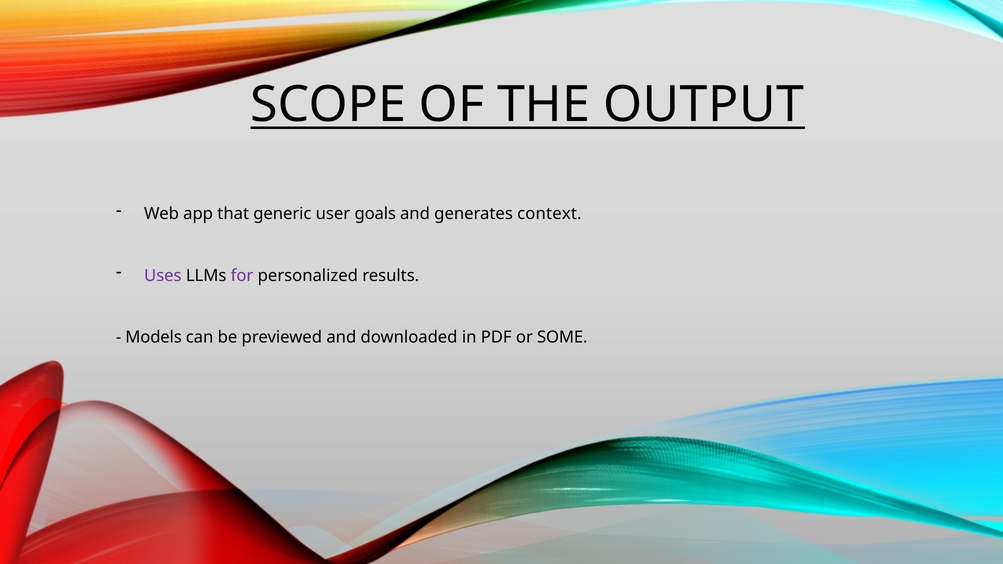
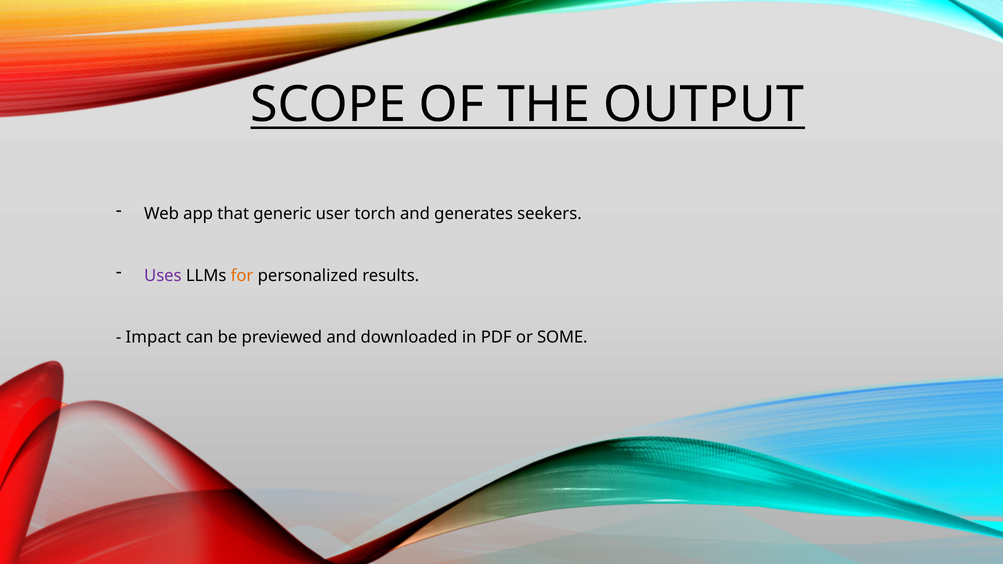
goals: goals -> torch
context: context -> seekers
for colour: purple -> orange
Models: Models -> Impact
